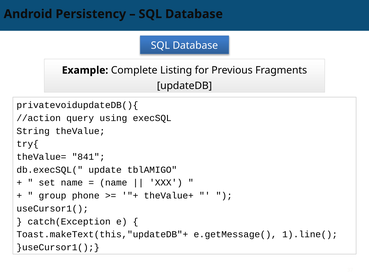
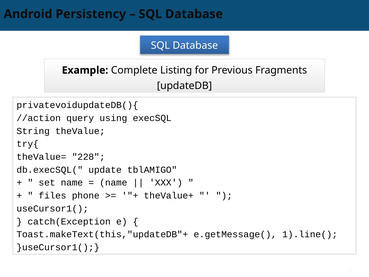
841: 841 -> 228
group: group -> files
